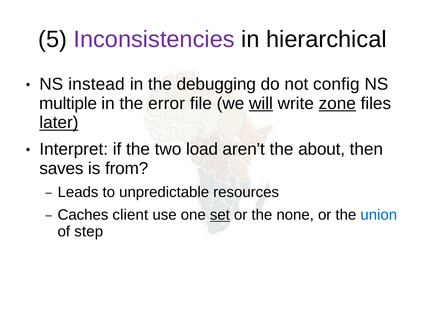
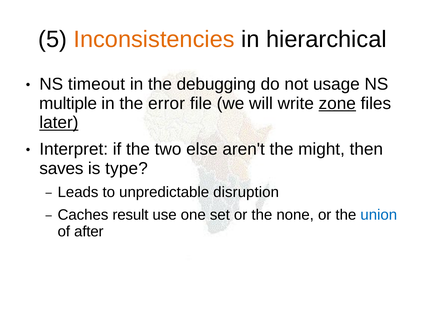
Inconsistencies colour: purple -> orange
instead: instead -> timeout
config: config -> usage
will underline: present -> none
load: load -> else
about: about -> might
from: from -> type
resources: resources -> disruption
client: client -> result
set underline: present -> none
step: step -> after
